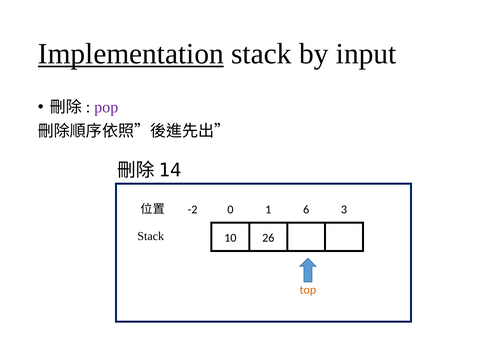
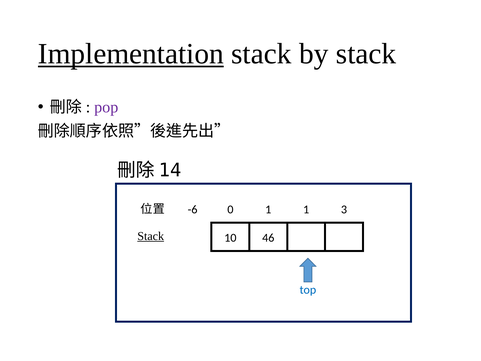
by input: input -> stack
-2: -2 -> -6
1 6: 6 -> 1
Stack at (151, 236) underline: none -> present
26: 26 -> 46
top colour: orange -> blue
